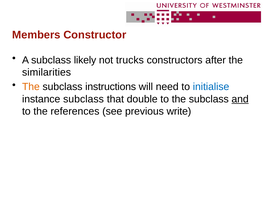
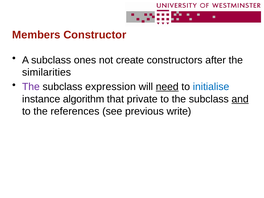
likely: likely -> ones
trucks: trucks -> create
The at (31, 87) colour: orange -> purple
instructions: instructions -> expression
need underline: none -> present
instance subclass: subclass -> algorithm
double: double -> private
